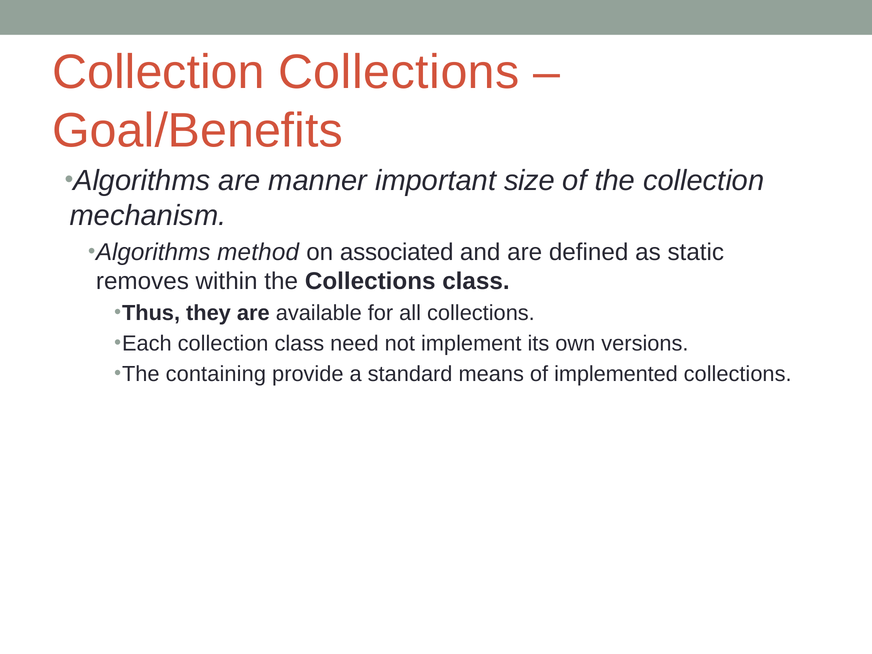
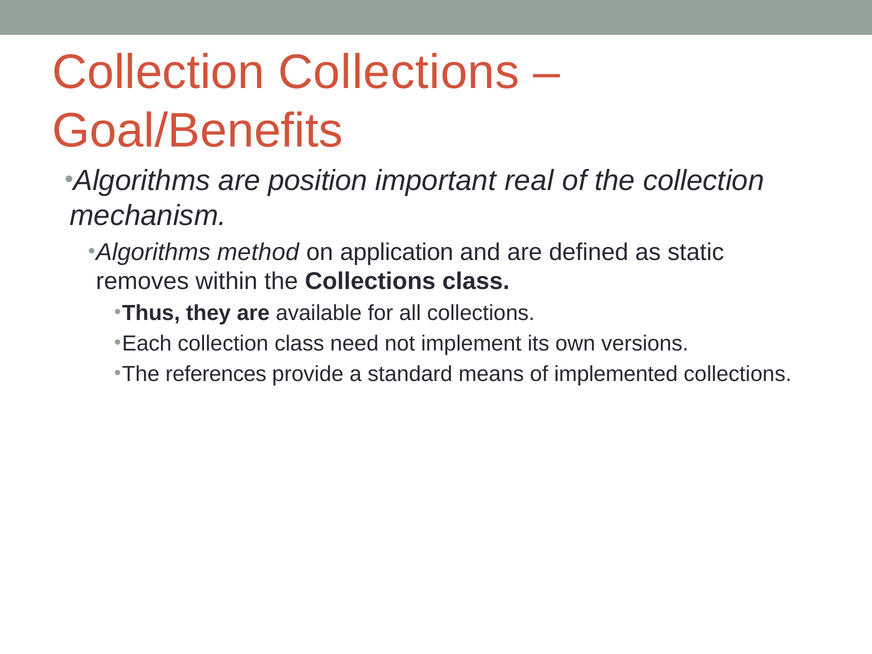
manner: manner -> position
size: size -> real
associated: associated -> application
containing: containing -> references
